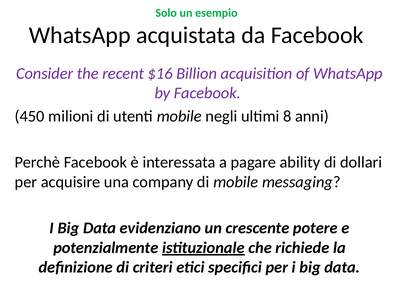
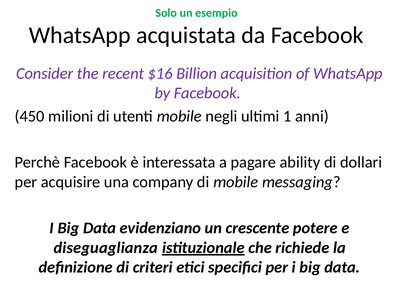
8: 8 -> 1
potenzialmente: potenzialmente -> diseguaglianza
